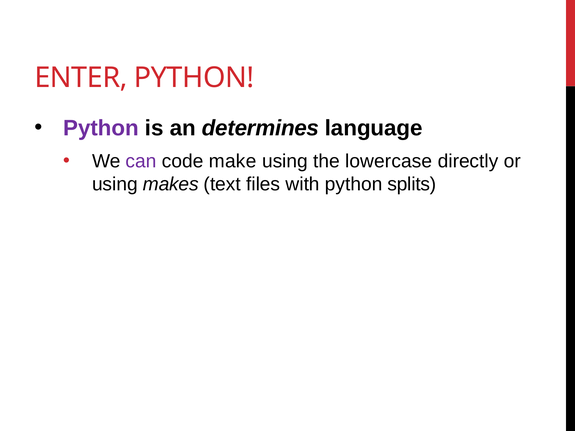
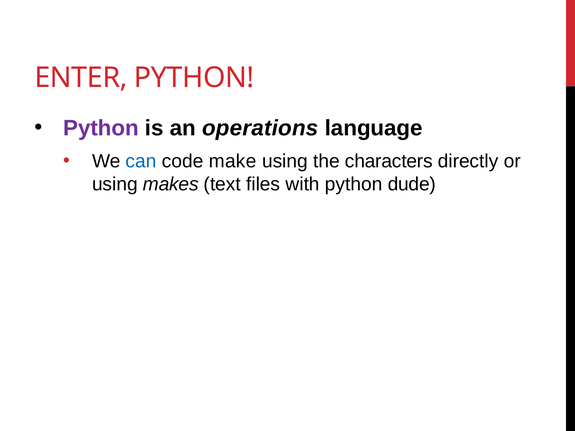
determines: determines -> operations
can colour: purple -> blue
lowercase: lowercase -> characters
splits: splits -> dude
